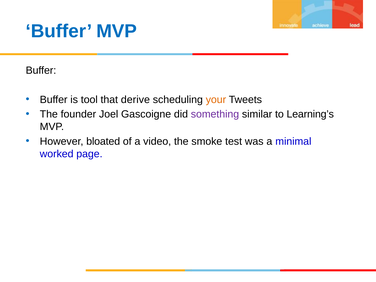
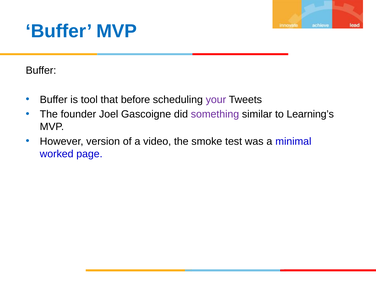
derive: derive -> before
your colour: orange -> purple
bloated: bloated -> version
